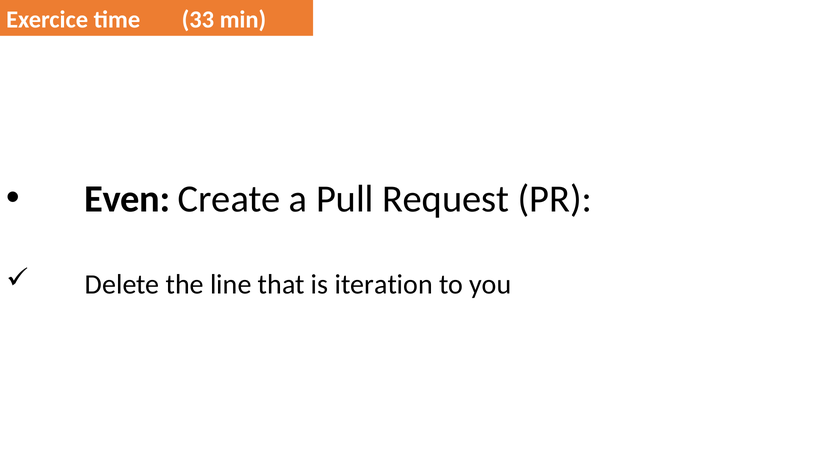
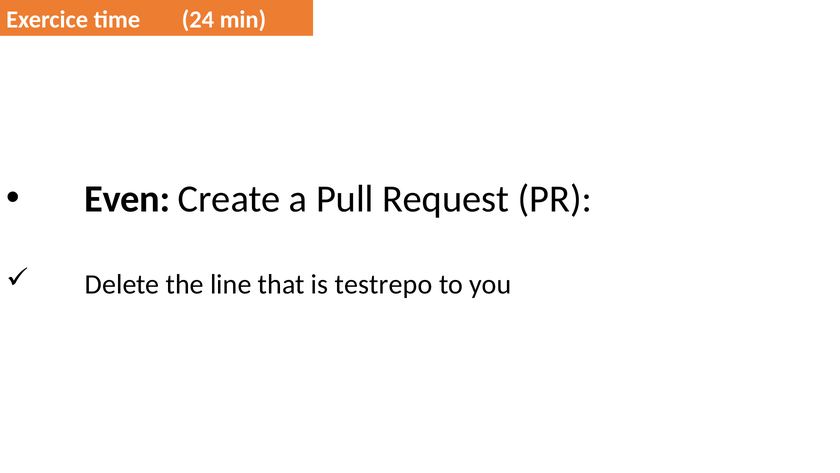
33: 33 -> 24
iteration: iteration -> testrepo
